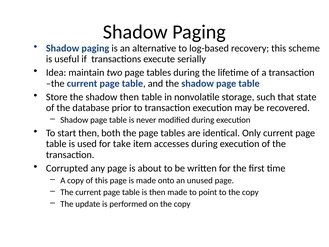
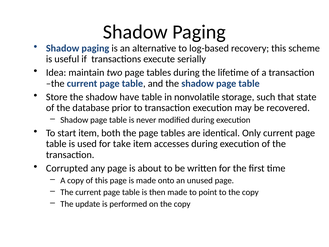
shadow then: then -> have
start then: then -> item
